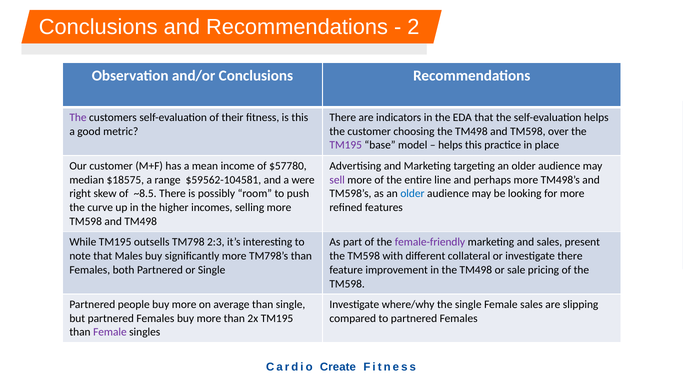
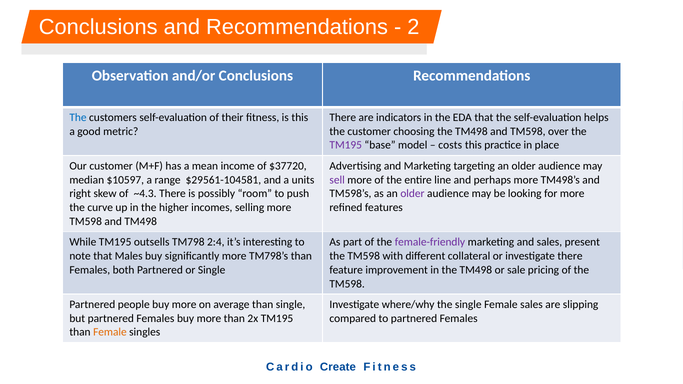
The at (78, 118) colour: purple -> blue
helps at (450, 145): helps -> costs
$57780: $57780 -> $37720
$18575: $18575 -> $10597
$59562-104581: $59562-104581 -> $29561-104581
were: were -> units
~8.5: ~8.5 -> ~4.3
older at (412, 194) colour: blue -> purple
2:3: 2:3 -> 2:4
Female at (110, 332) colour: purple -> orange
